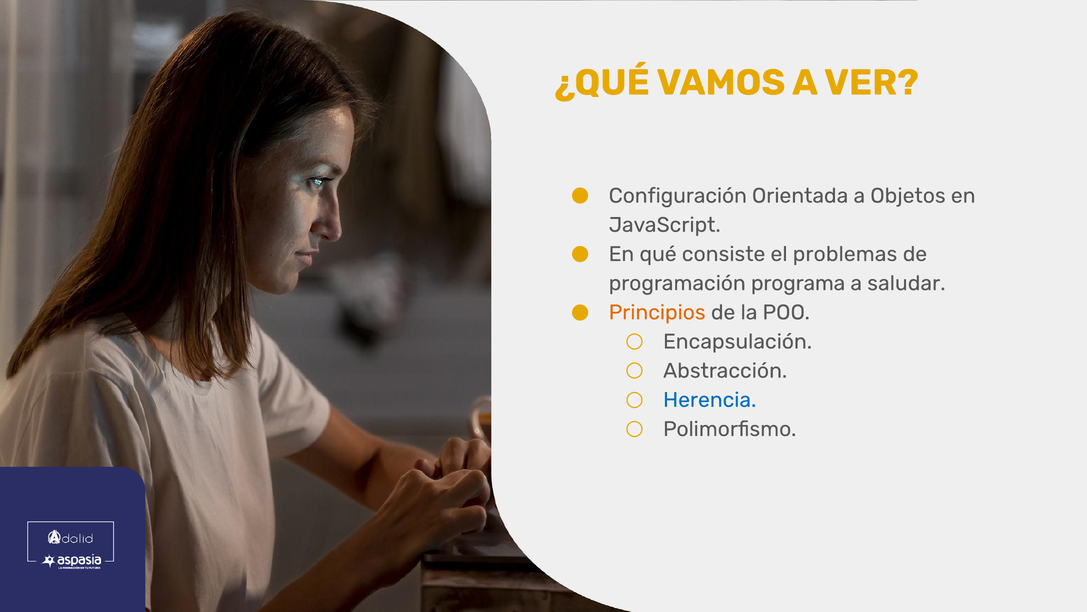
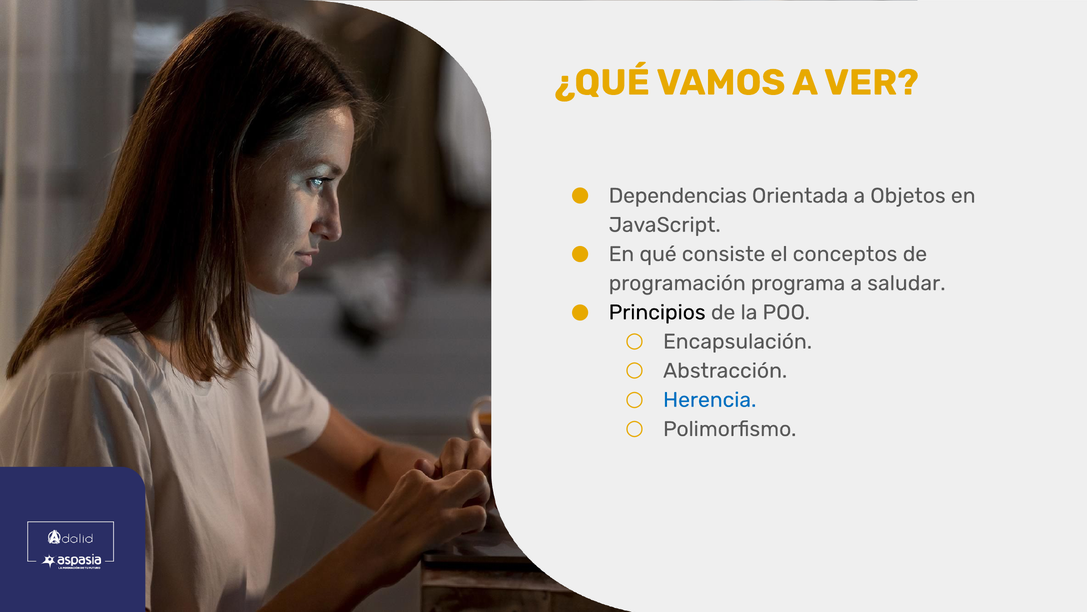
Configuración: Configuración -> Dependencias
problemas: problemas -> conceptos
Principios colour: orange -> black
